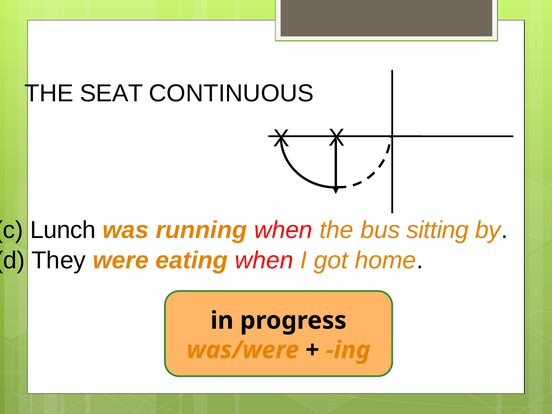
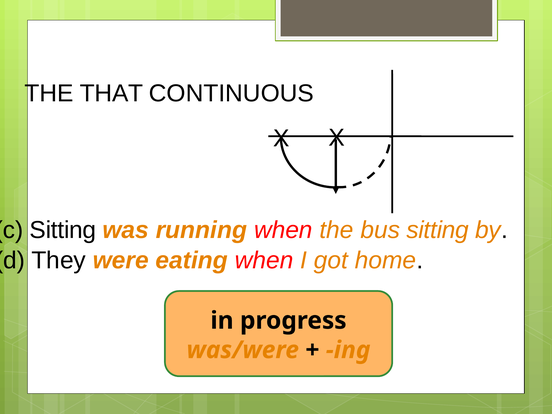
SEAT: SEAT -> THAT
Lunch at (63, 230): Lunch -> Sitting
